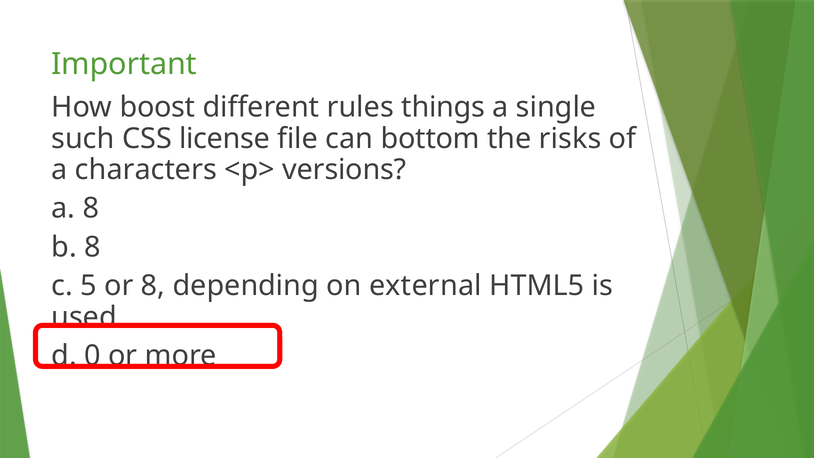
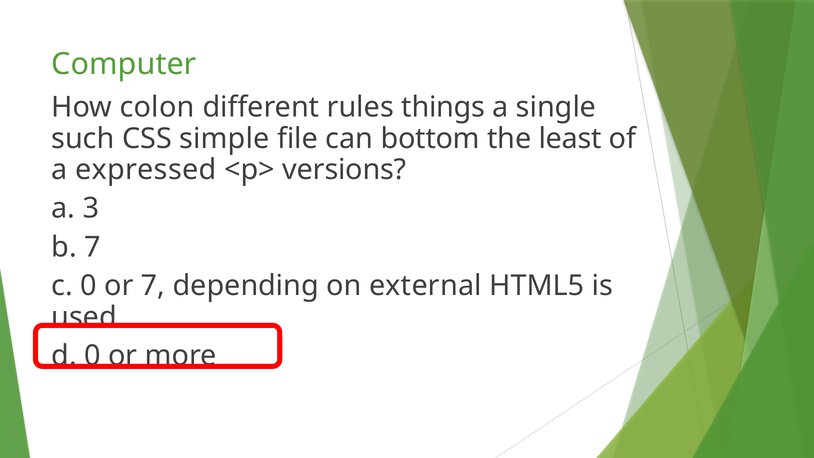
Important: Important -> Computer
boost: boost -> colon
license: license -> simple
risks: risks -> least
characters: characters -> expressed
a 8: 8 -> 3
b 8: 8 -> 7
c 5: 5 -> 0
or 8: 8 -> 7
